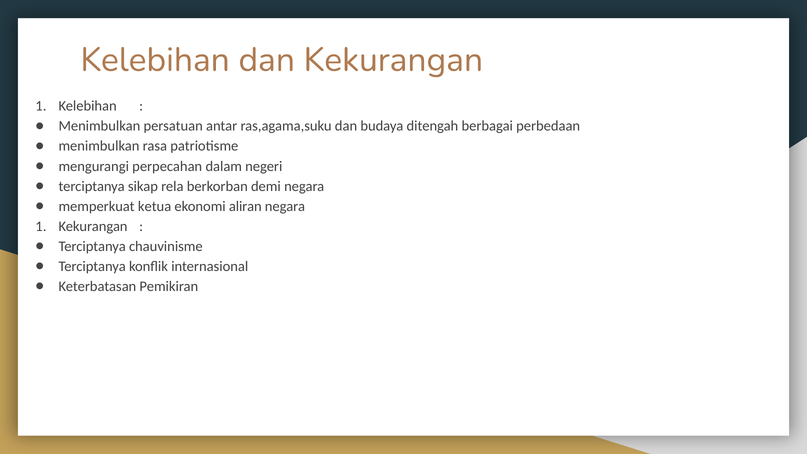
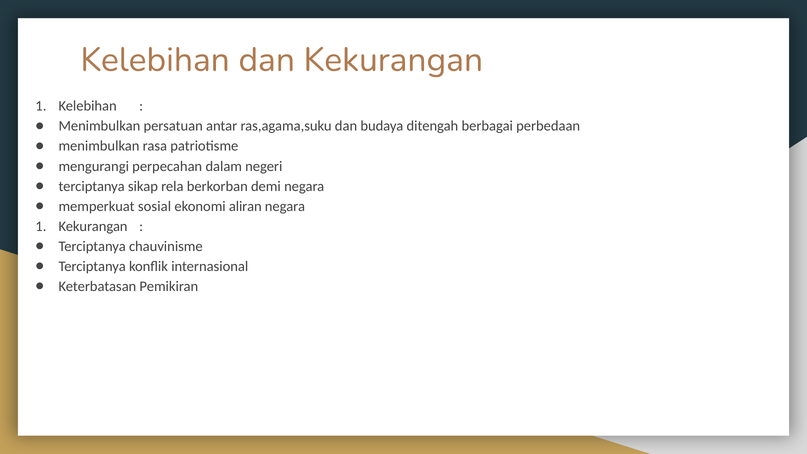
ketua: ketua -> sosial
